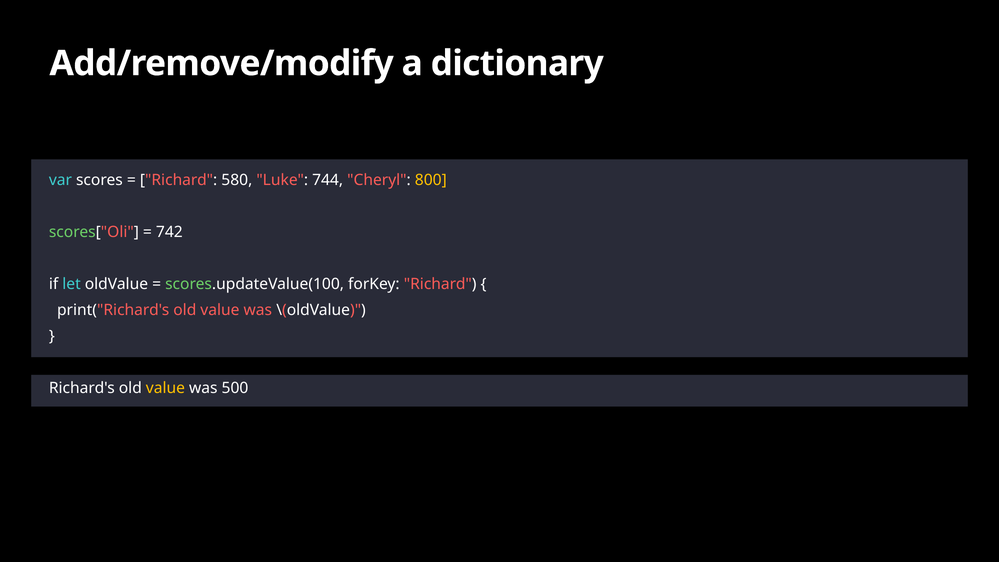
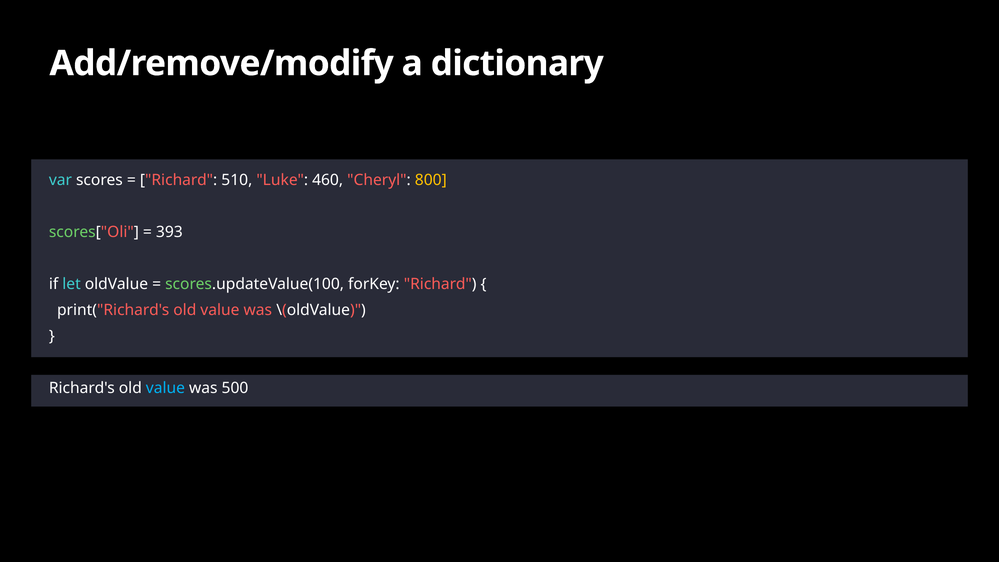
580: 580 -> 510
744: 744 -> 460
742: 742 -> 393
value at (165, 388) colour: yellow -> light blue
